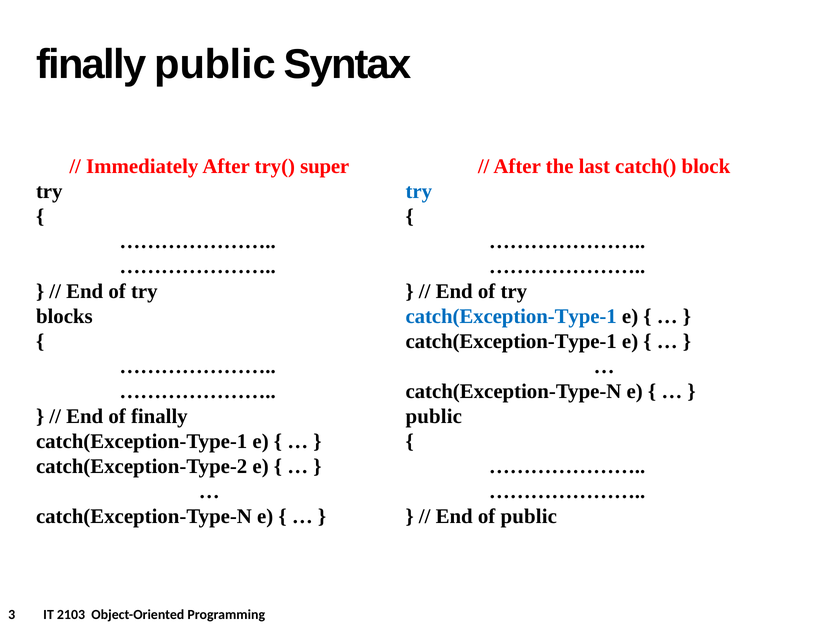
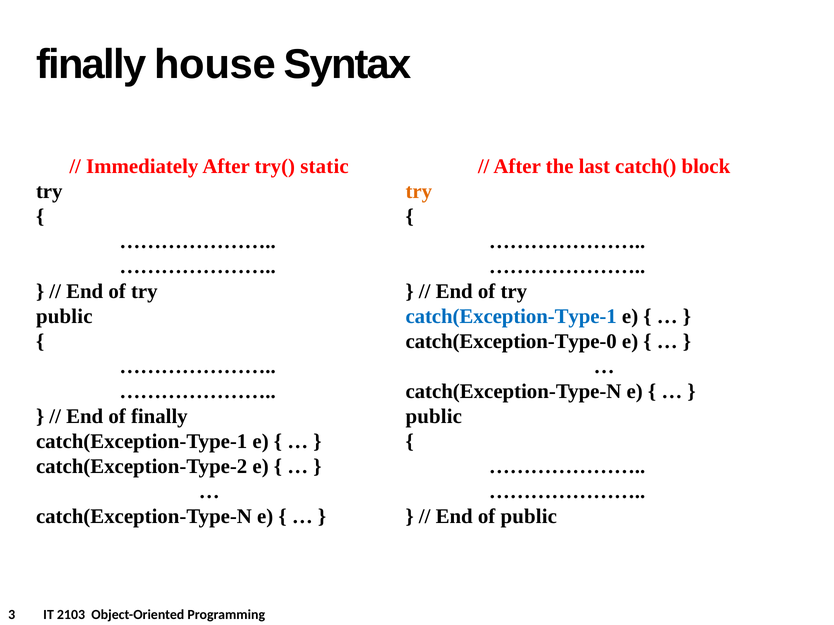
finally public: public -> house
super: super -> static
try at (419, 191) colour: blue -> orange
blocks at (64, 316): blocks -> public
catch(Exception-Type-1 at (511, 341): catch(Exception-Type-1 -> catch(Exception-Type-0
